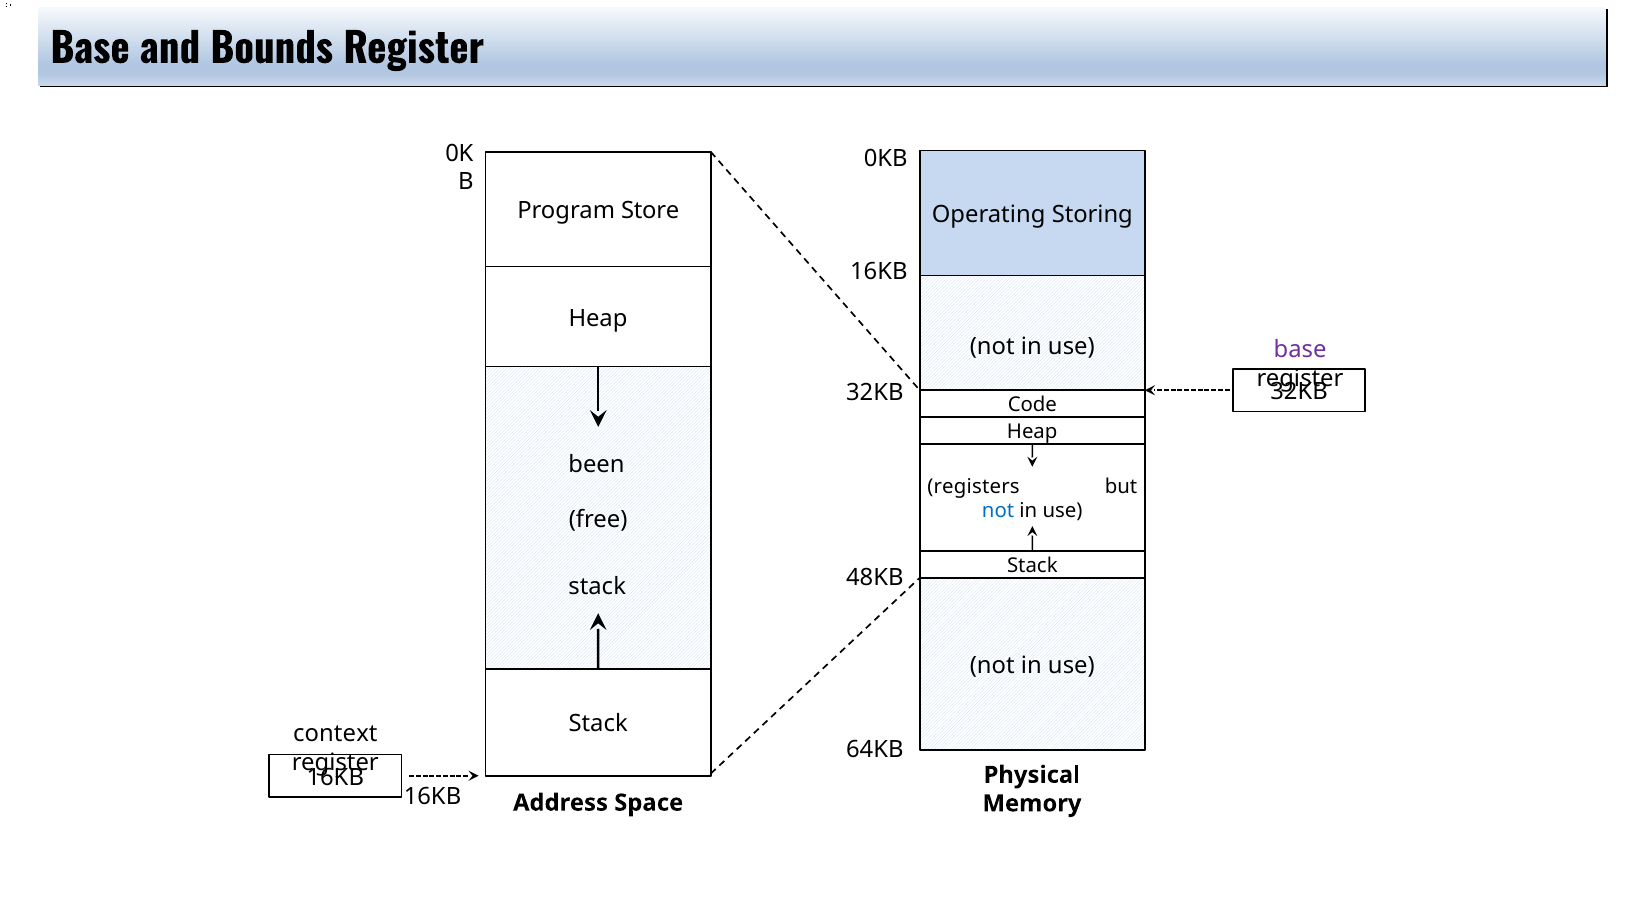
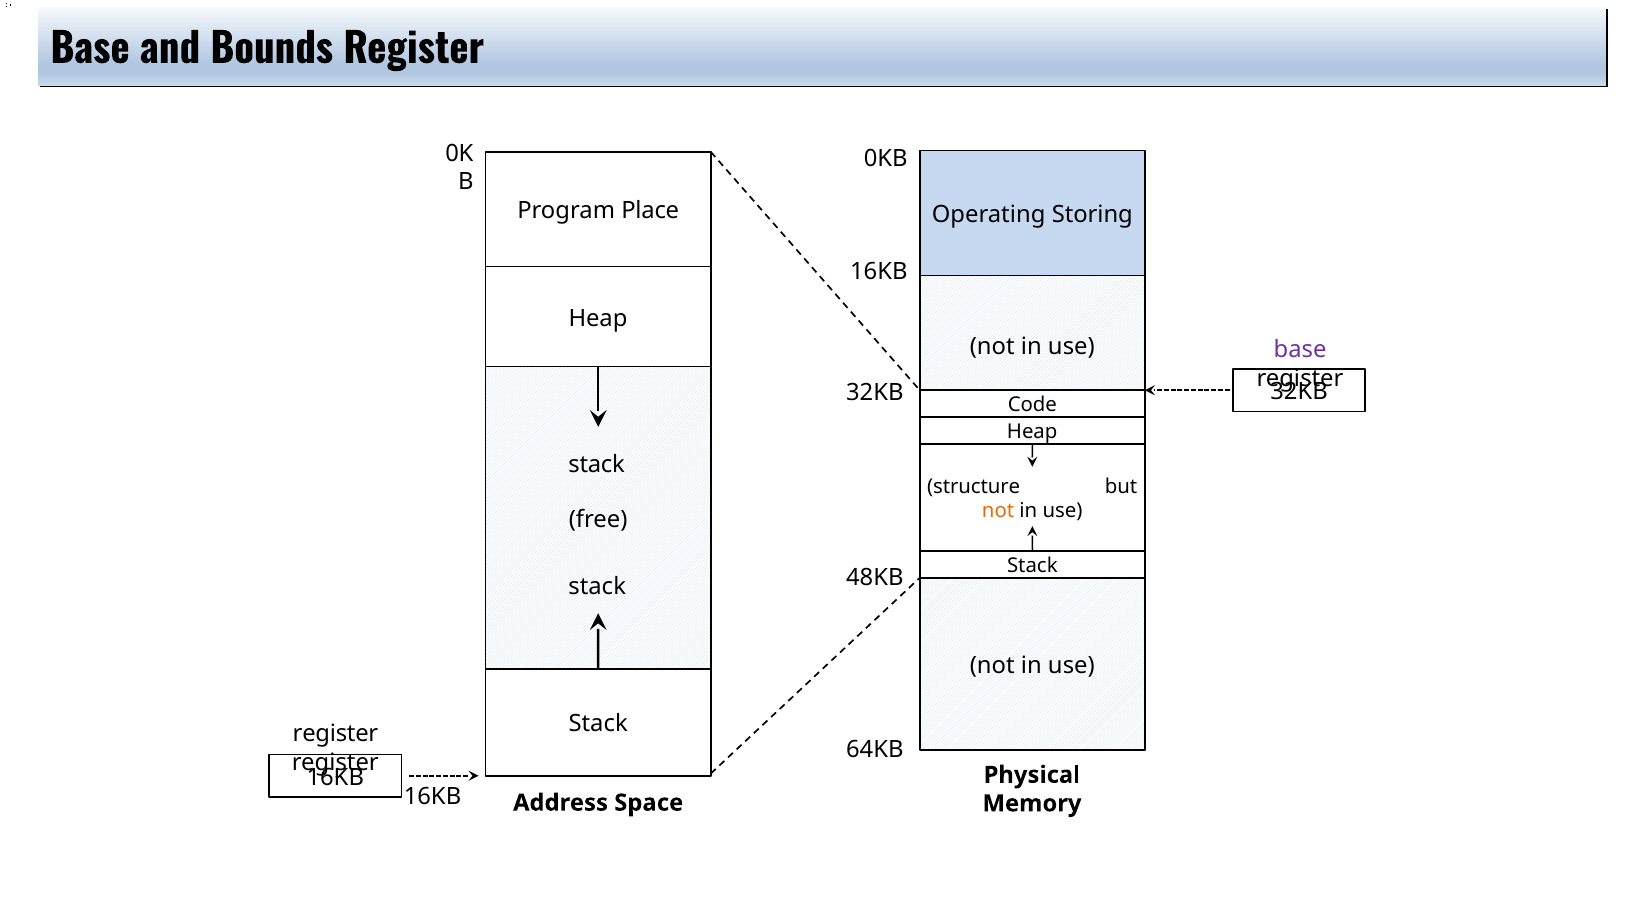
Store: Store -> Place
been at (597, 464): been -> stack
registers: registers -> structure
not at (998, 511) colour: blue -> orange
context at (335, 734): context -> register
